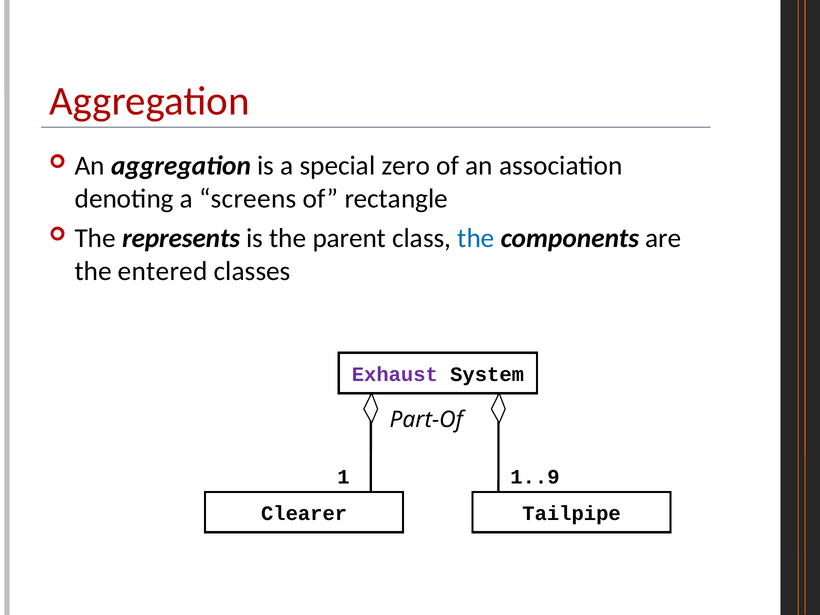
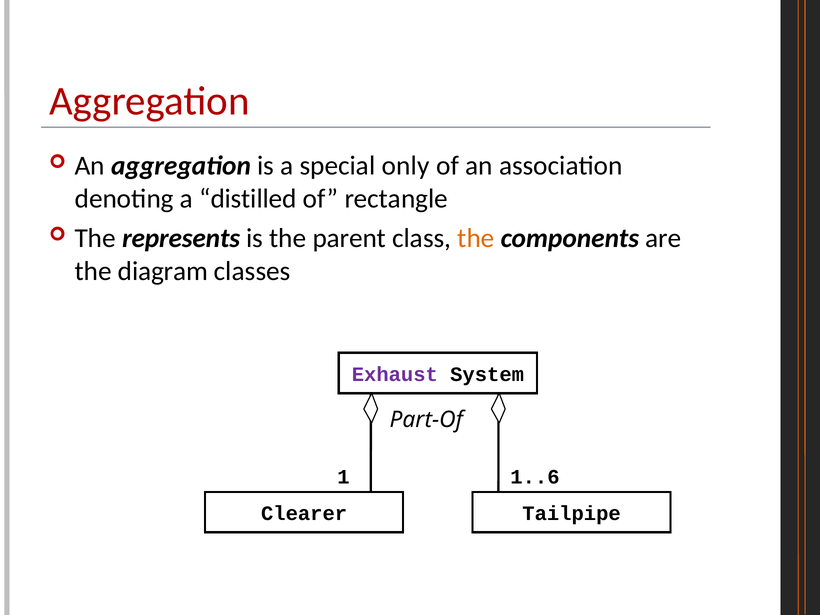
zero: zero -> only
screens: screens -> distilled
the at (476, 238) colour: blue -> orange
entered: entered -> diagram
1..9: 1..9 -> 1..6
